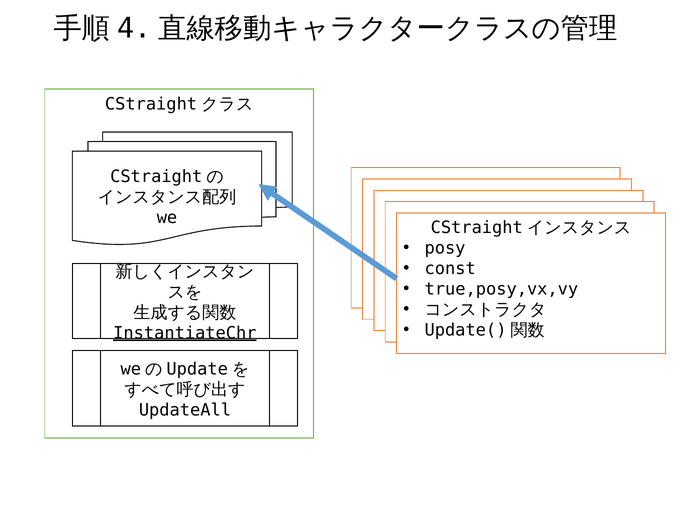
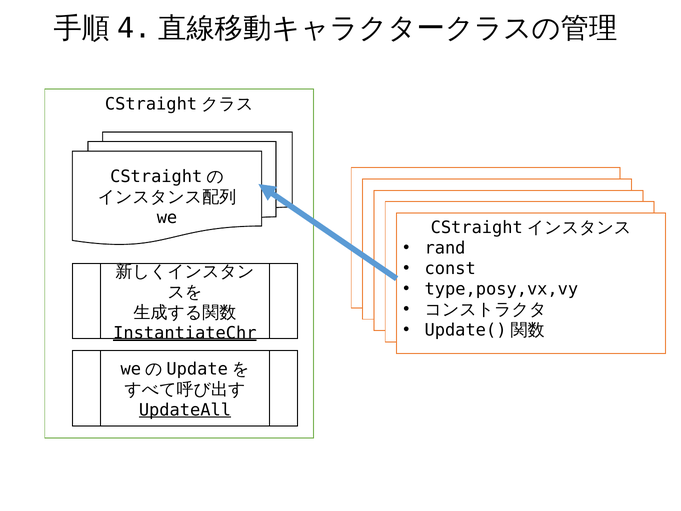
posy: posy -> rand
true,posy,vx,vy: true,posy,vx,vy -> type,posy,vx,vy
UpdateAll underline: none -> present
